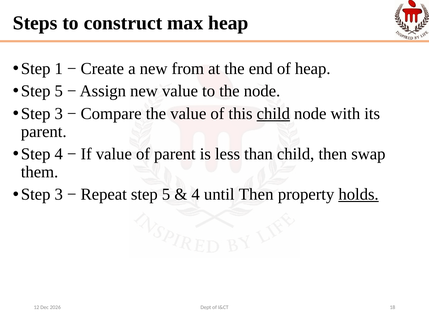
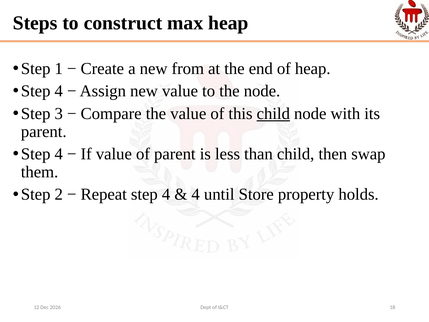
5 at (59, 91): 5 -> 4
3 at (59, 194): 3 -> 2
Repeat step 5: 5 -> 4
until Then: Then -> Store
holds underline: present -> none
